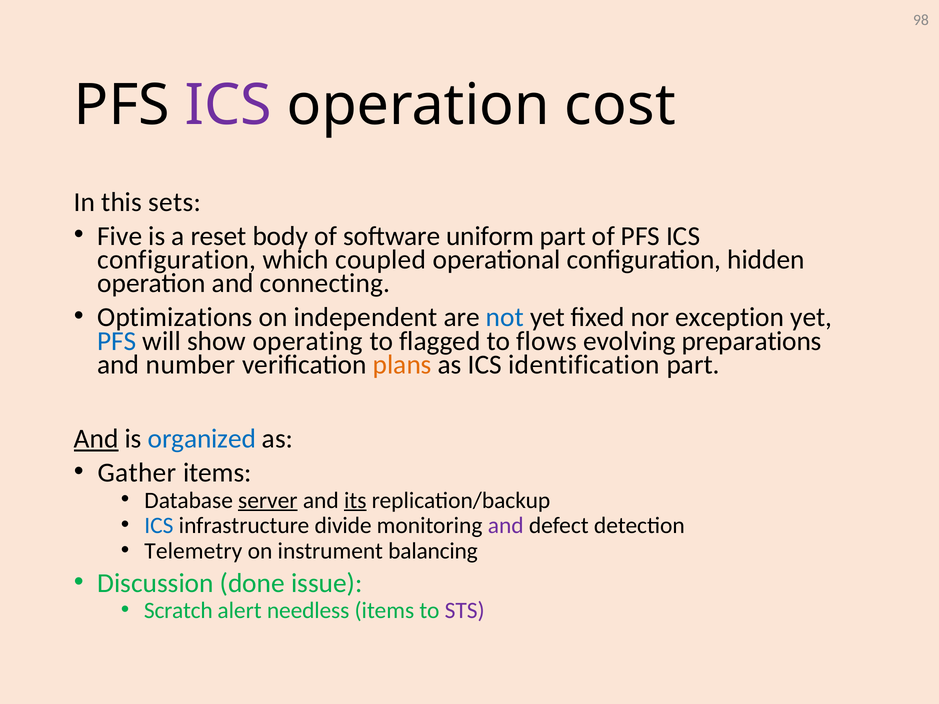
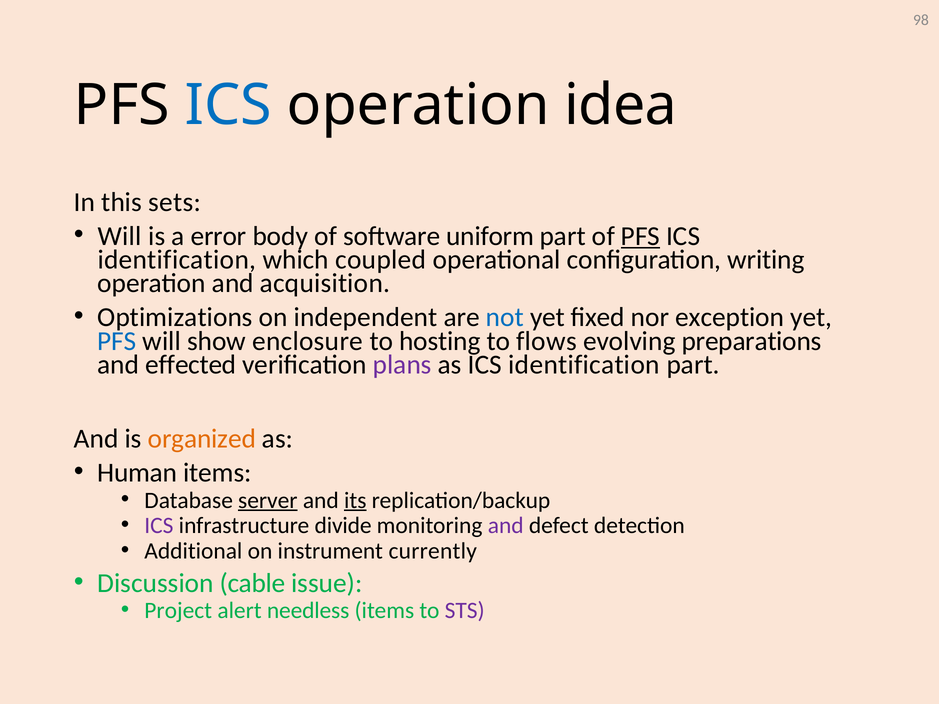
ICS at (228, 105) colour: purple -> blue
cost: cost -> idea
Five at (120, 236): Five -> Will
reset: reset -> error
PFS at (641, 236) underline: none -> present
configuration at (177, 260): configuration -> identification
hidden: hidden -> writing
connecting: connecting -> acquisition
operating: operating -> enclosure
flagged: flagged -> hosting
number: number -> effected
plans colour: orange -> purple
And at (96, 439) underline: present -> none
organized colour: blue -> orange
Gather: Gather -> Human
ICS at (159, 526) colour: blue -> purple
Telemetry: Telemetry -> Additional
balancing: balancing -> currently
done: done -> cable
Scratch: Scratch -> Project
